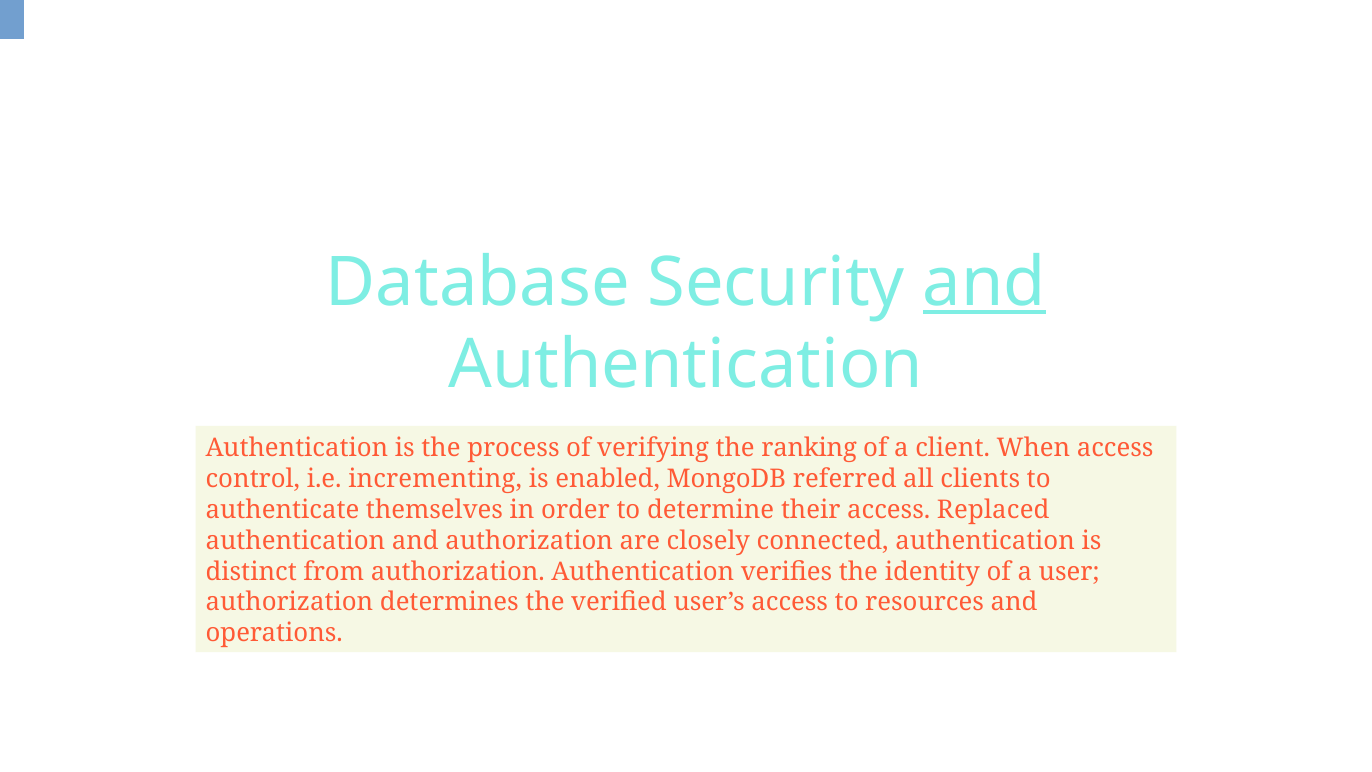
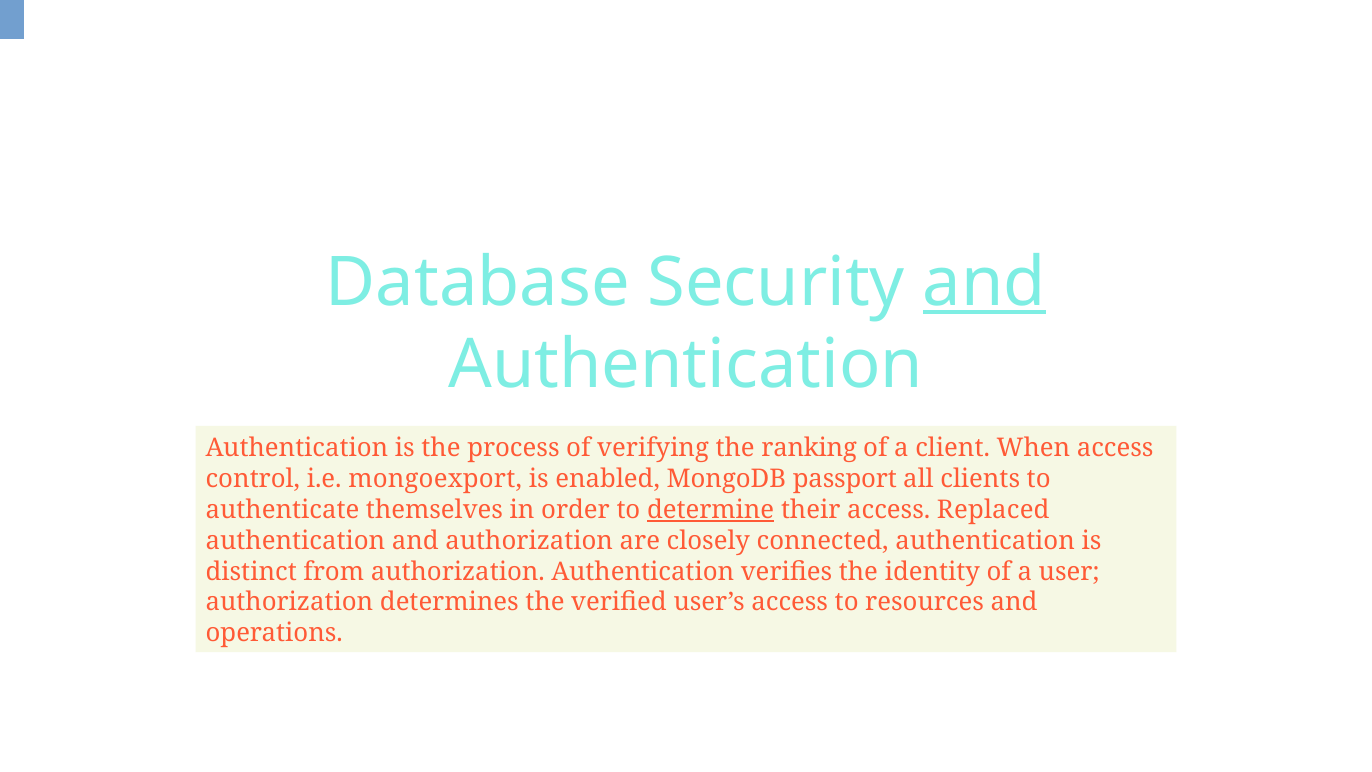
incrementing: incrementing -> mongoexport
referred: referred -> passport
determine underline: none -> present
